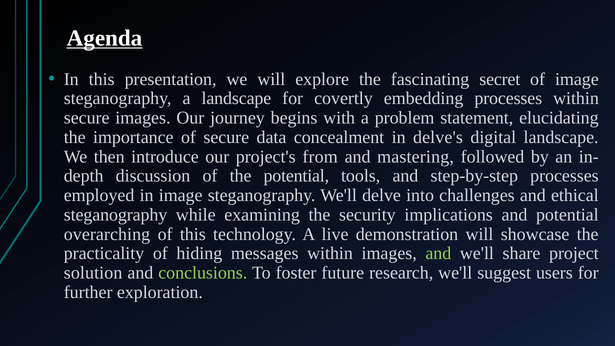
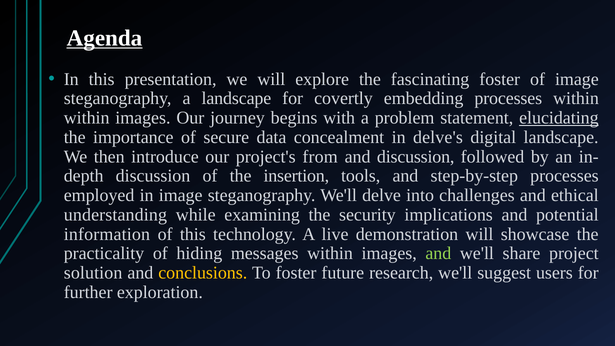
fascinating secret: secret -> foster
secure at (87, 118): secure -> within
elucidating underline: none -> present
and mastering: mastering -> discussion
the potential: potential -> insertion
steganography at (116, 215): steganography -> understanding
overarching: overarching -> information
conclusions colour: light green -> yellow
